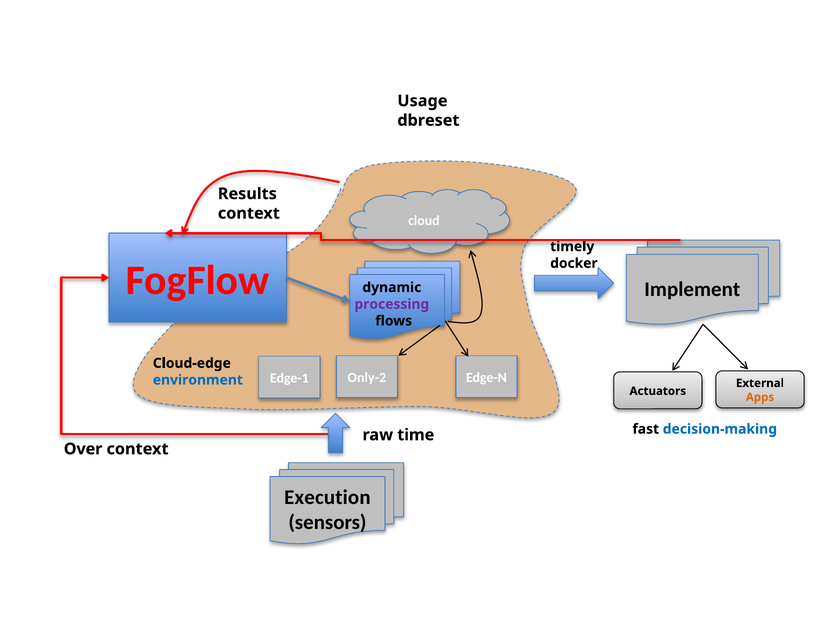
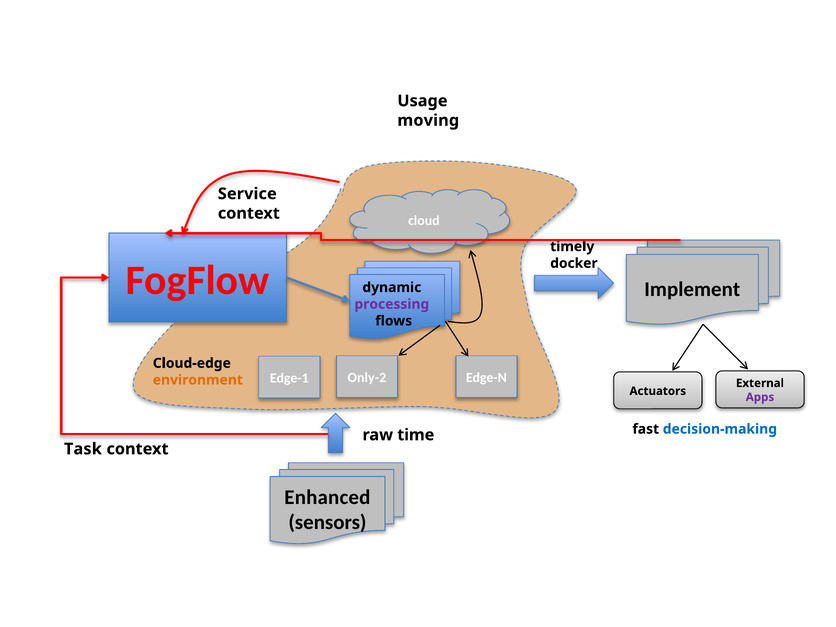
dbreset: dbreset -> moving
Results: Results -> Service
environment colour: blue -> orange
Apps colour: orange -> purple
Over: Over -> Task
Execution: Execution -> Enhanced
